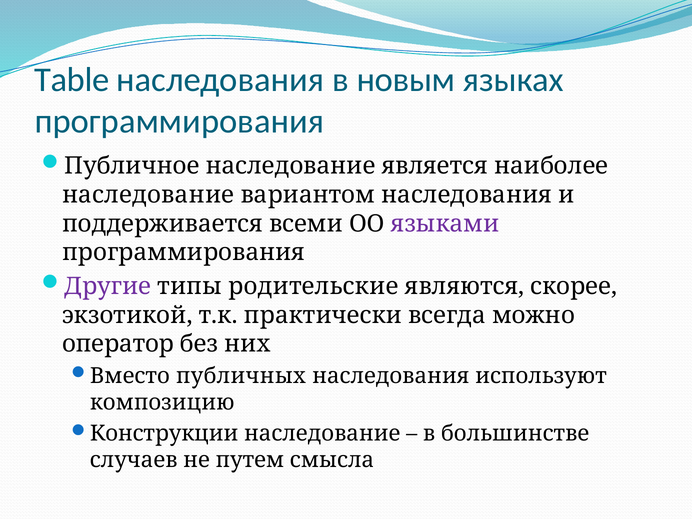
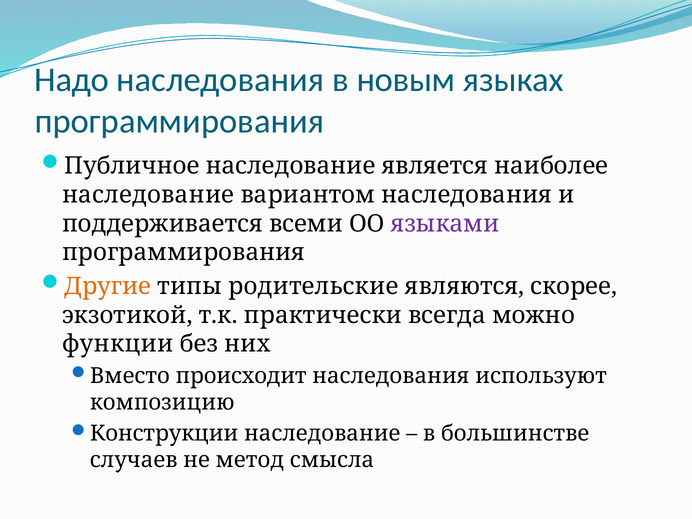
Table: Table -> Надо
Другие colour: purple -> orange
оператор: оператор -> функции
публичных: публичных -> происходит
путем: путем -> метод
